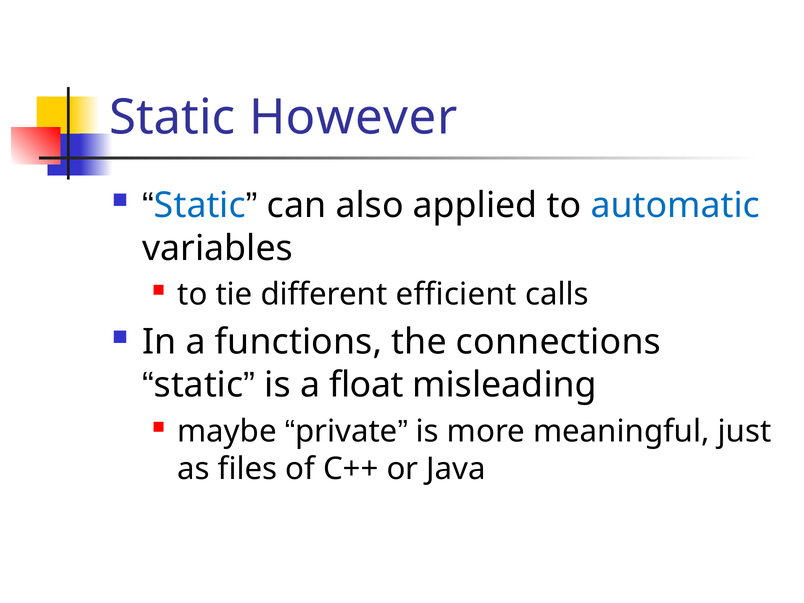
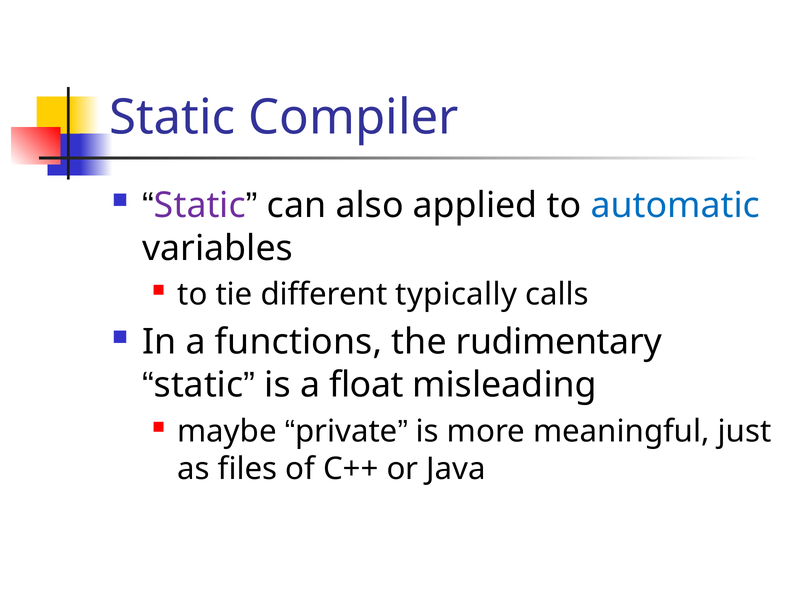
However: However -> Compiler
Static at (200, 205) colour: blue -> purple
efficient: efficient -> typically
connections: connections -> rudimentary
